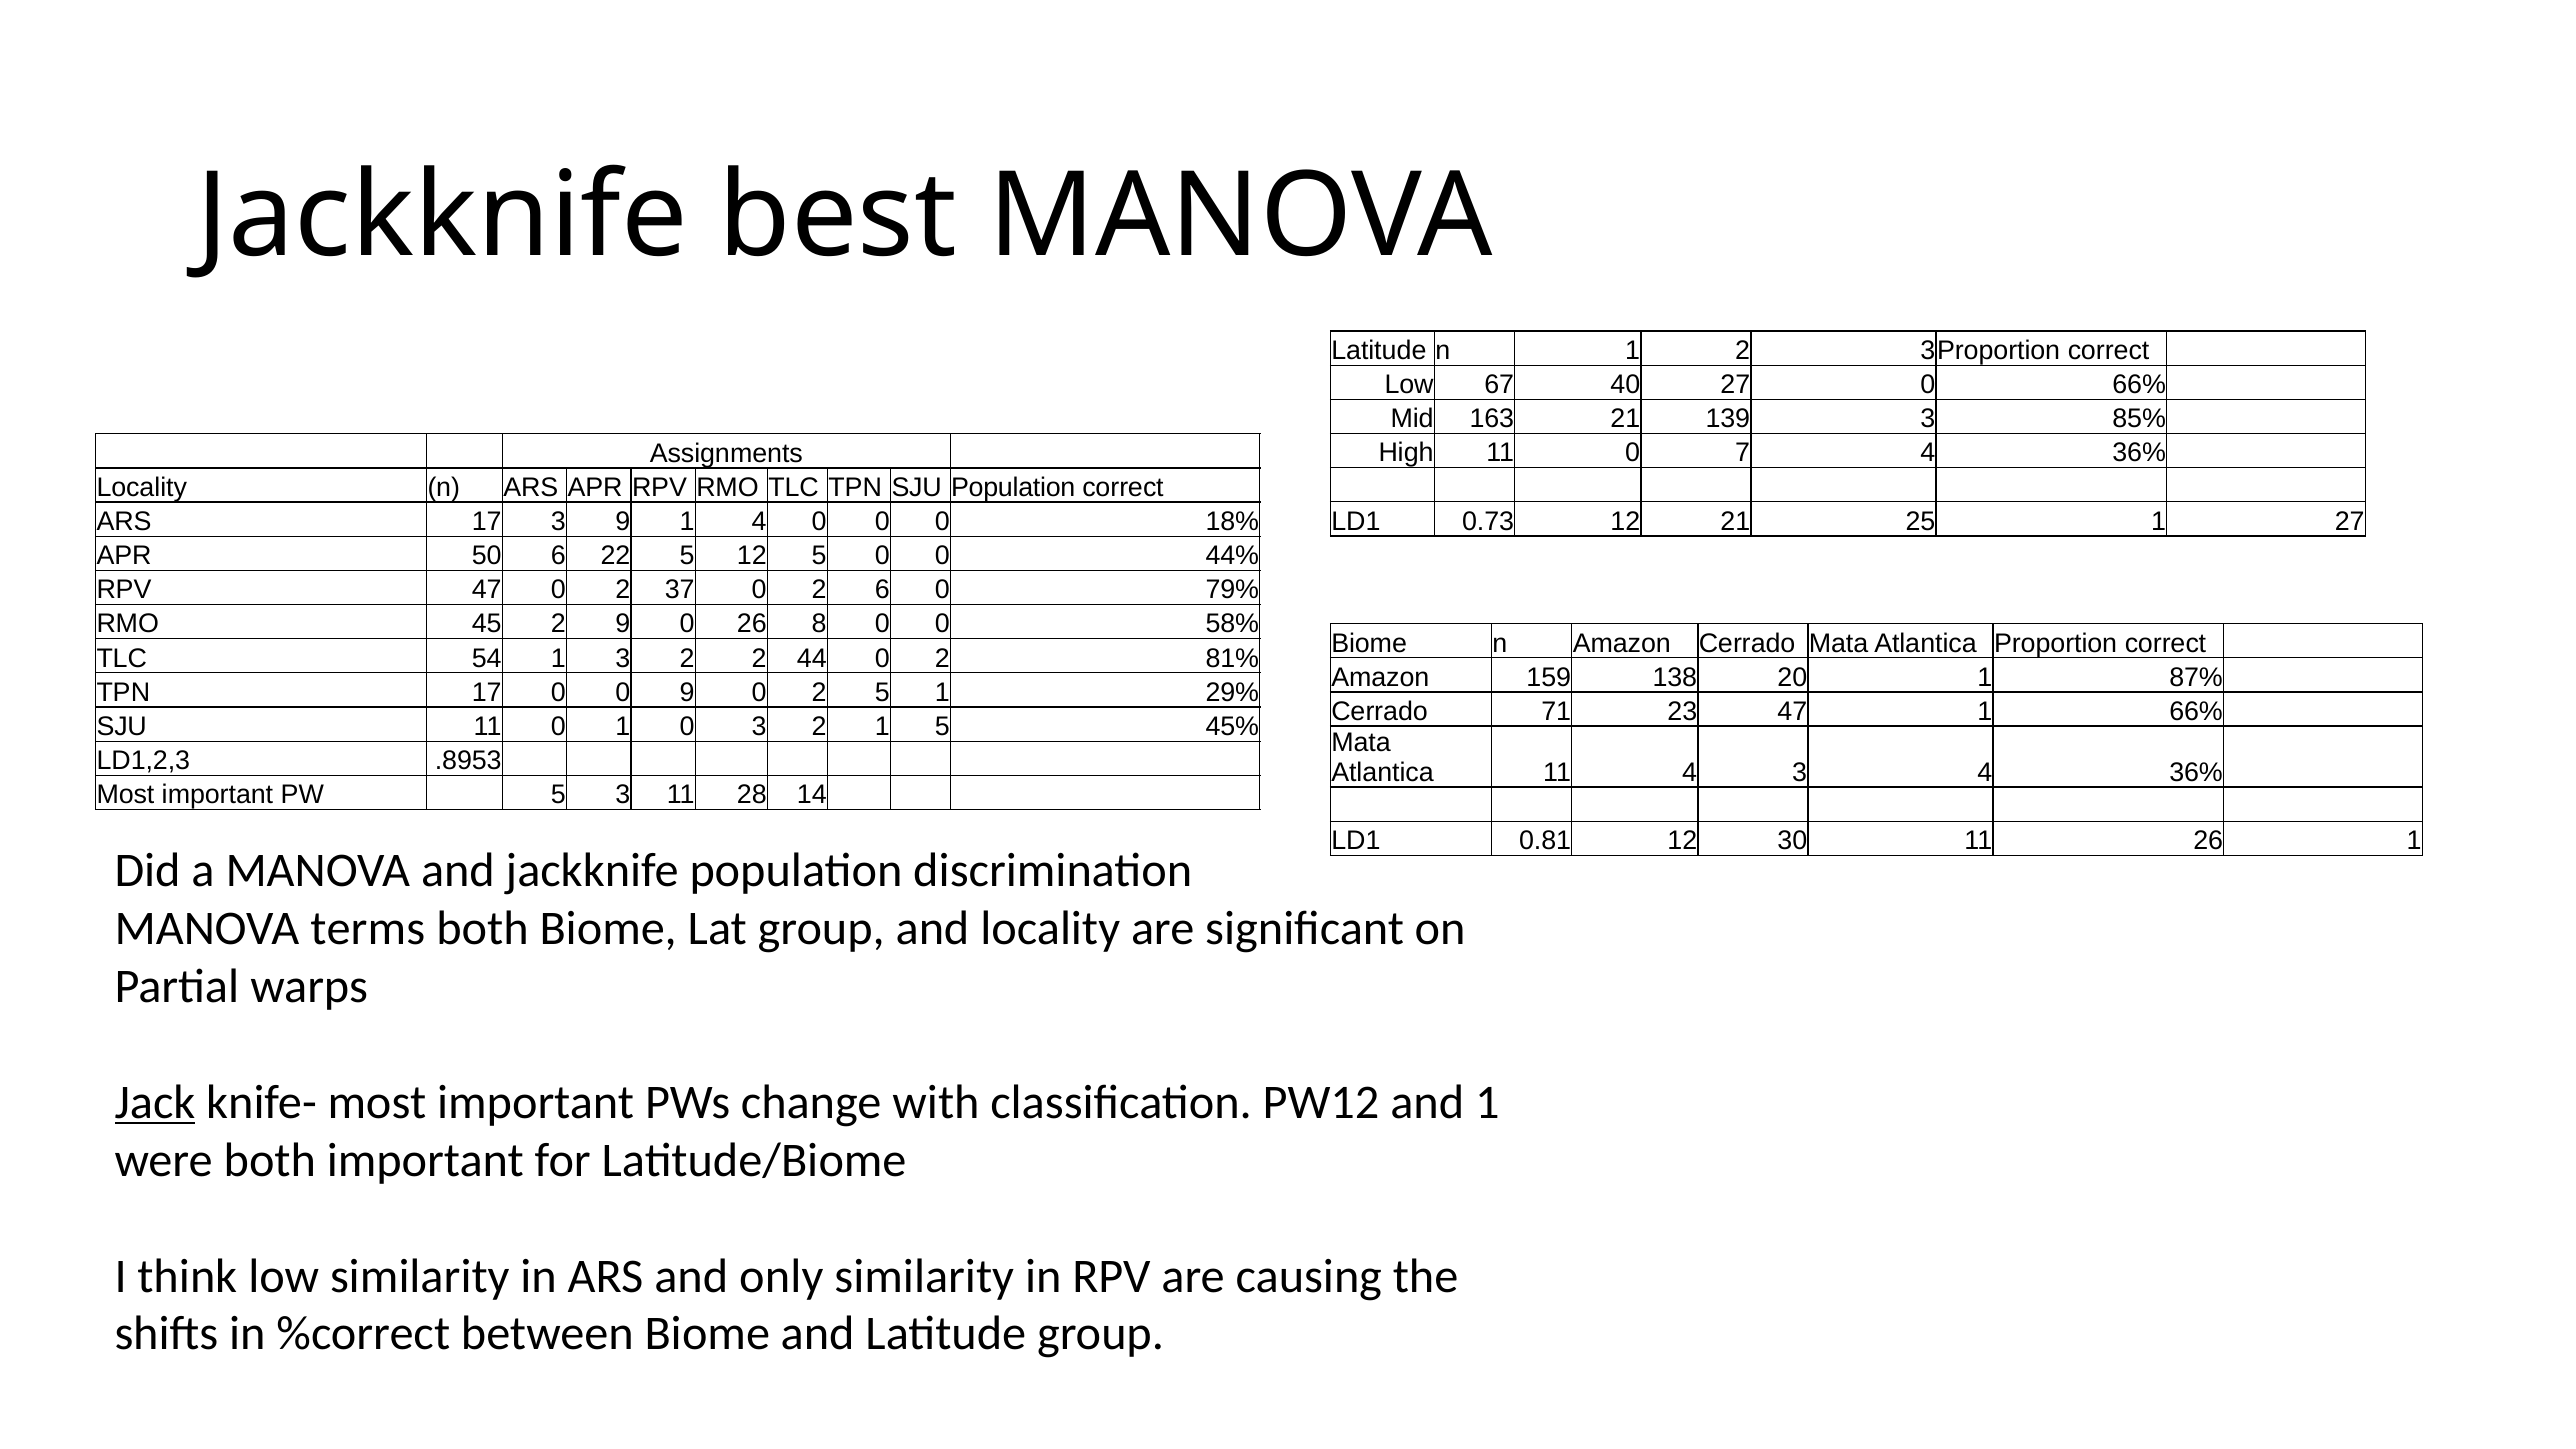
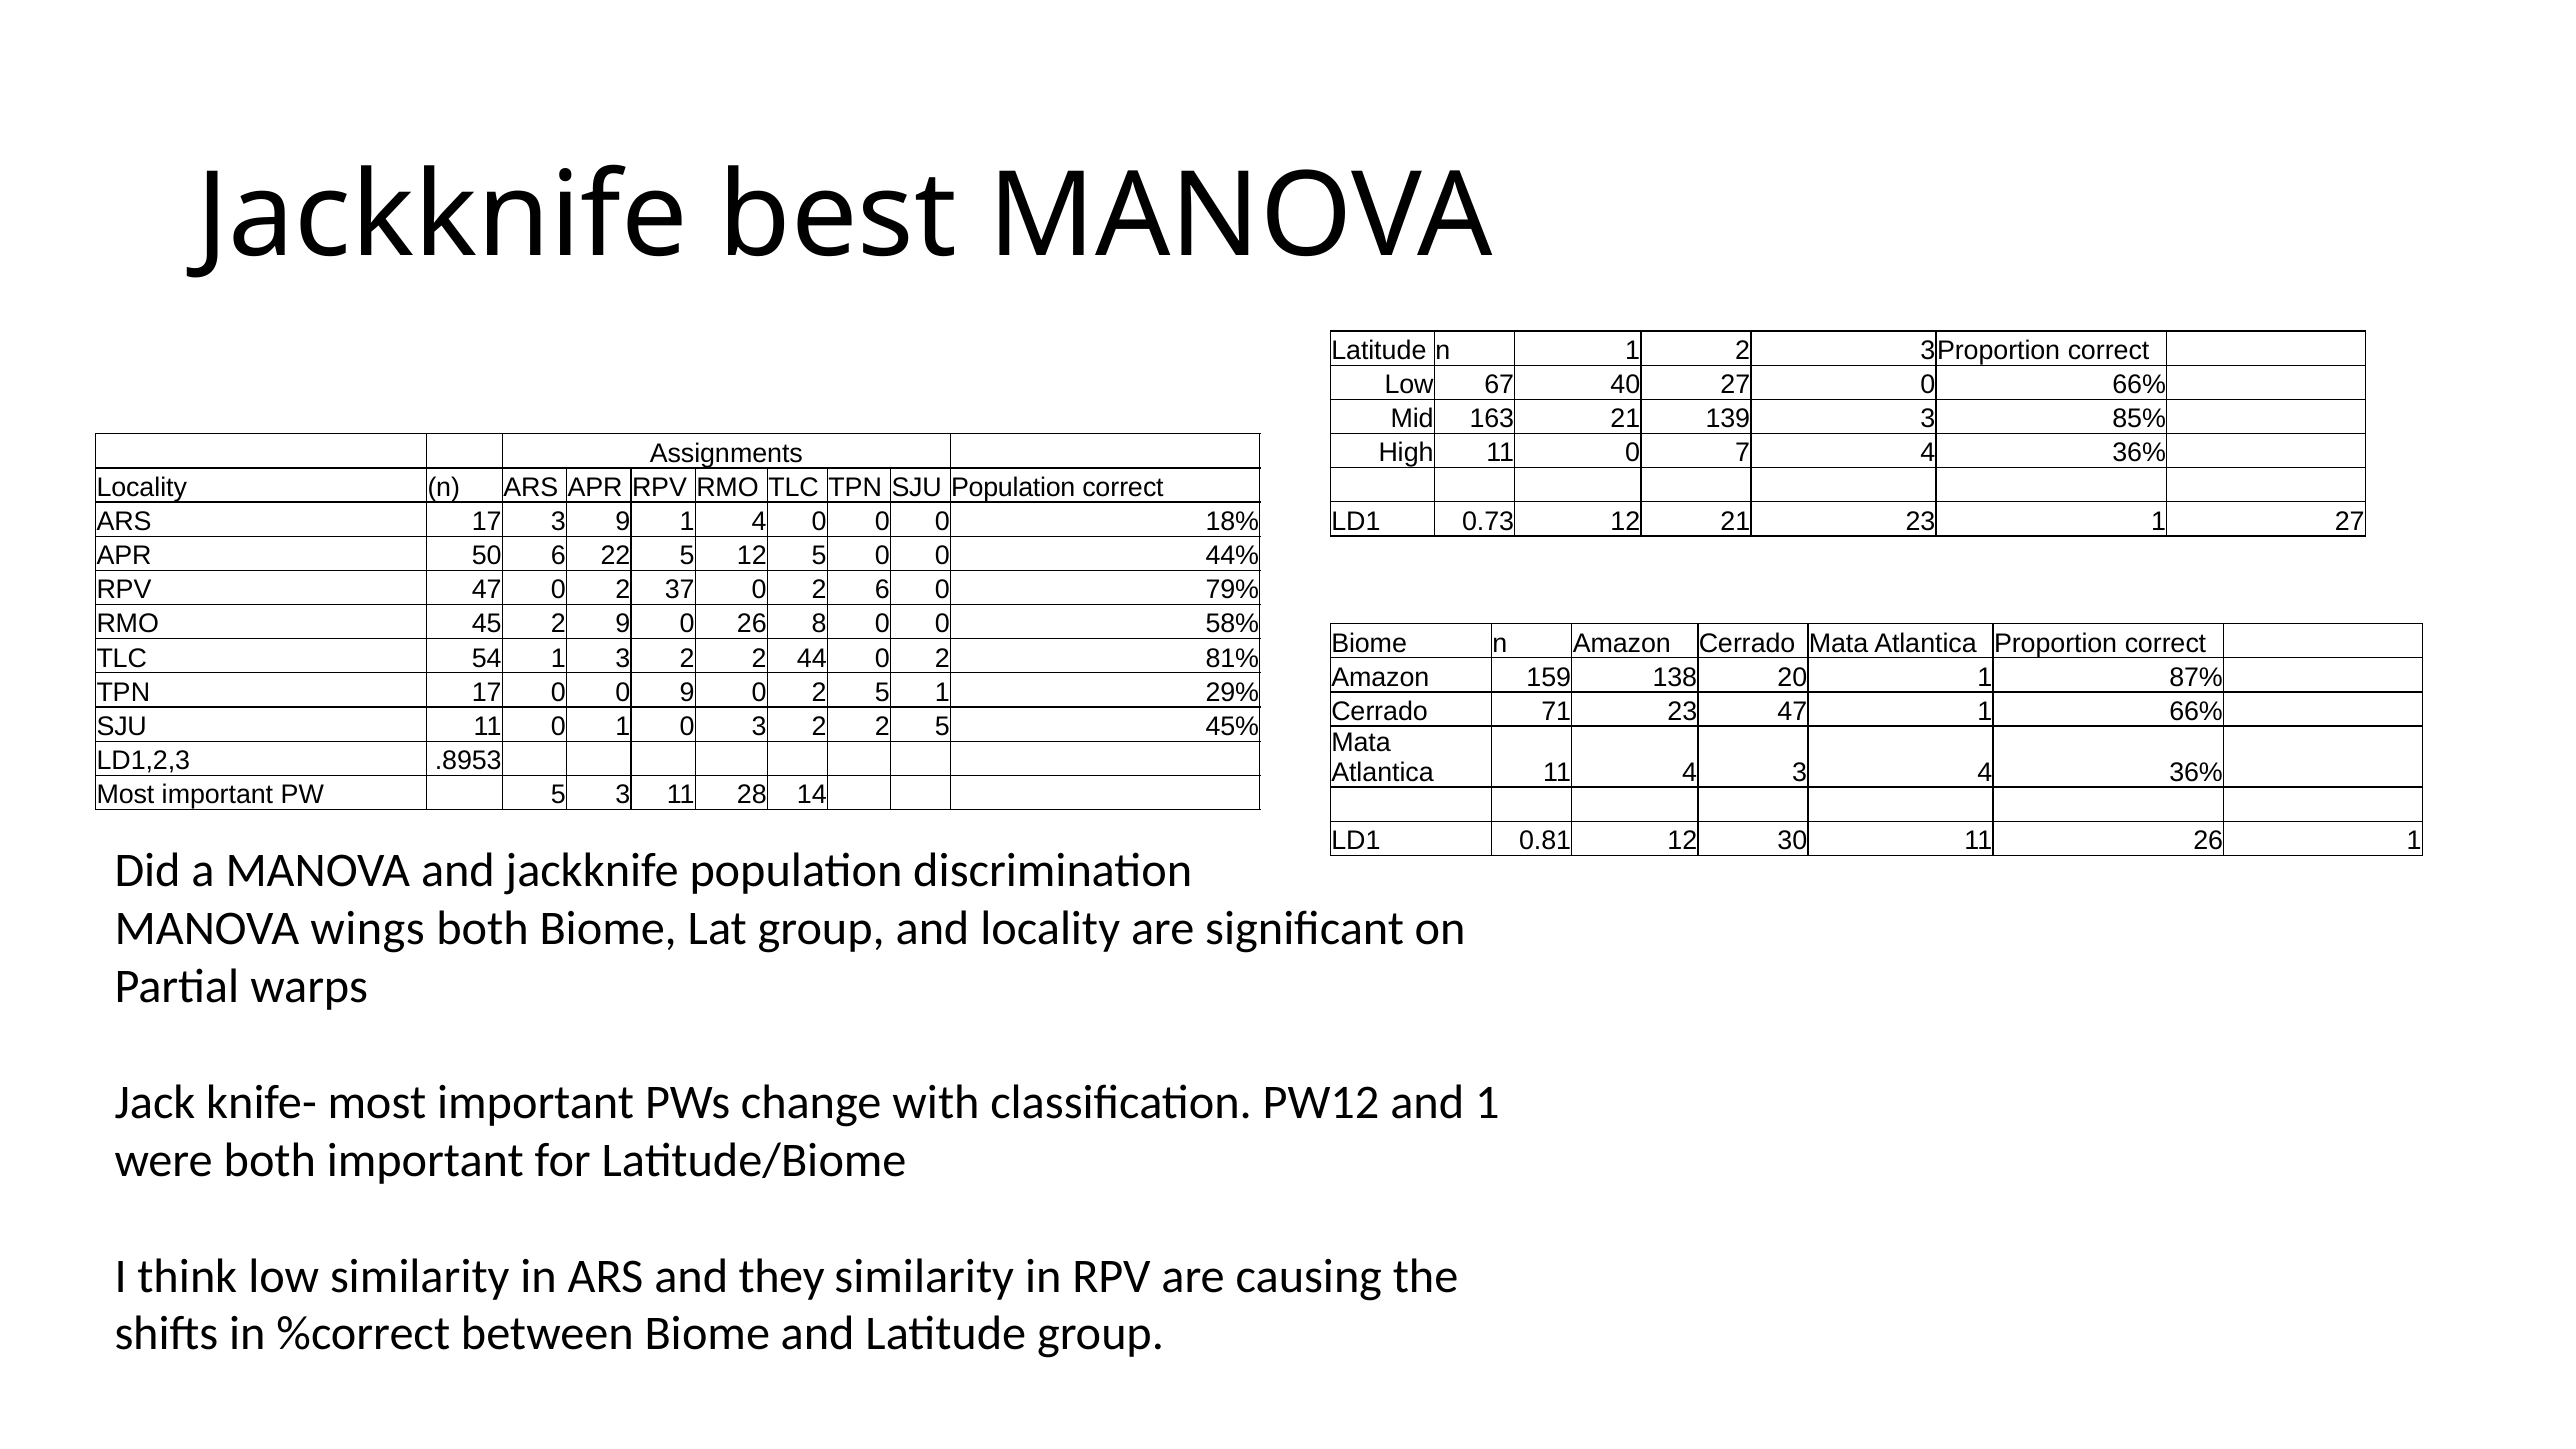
21 25: 25 -> 23
0 3 2 1: 1 -> 2
terms: terms -> wings
Jack underline: present -> none
only: only -> they
